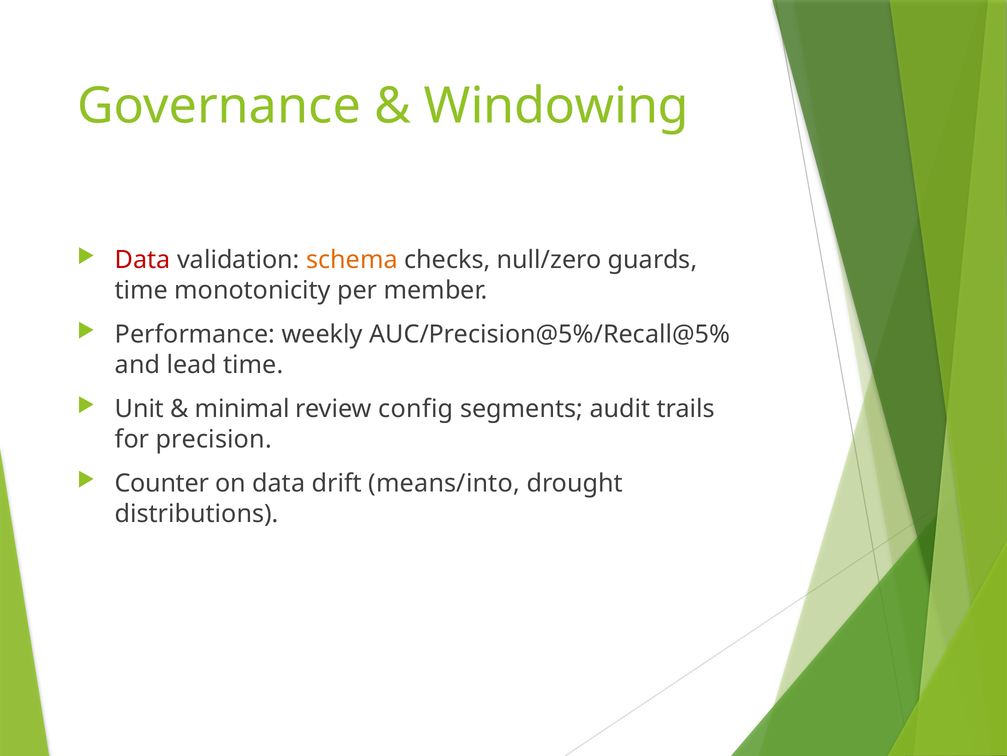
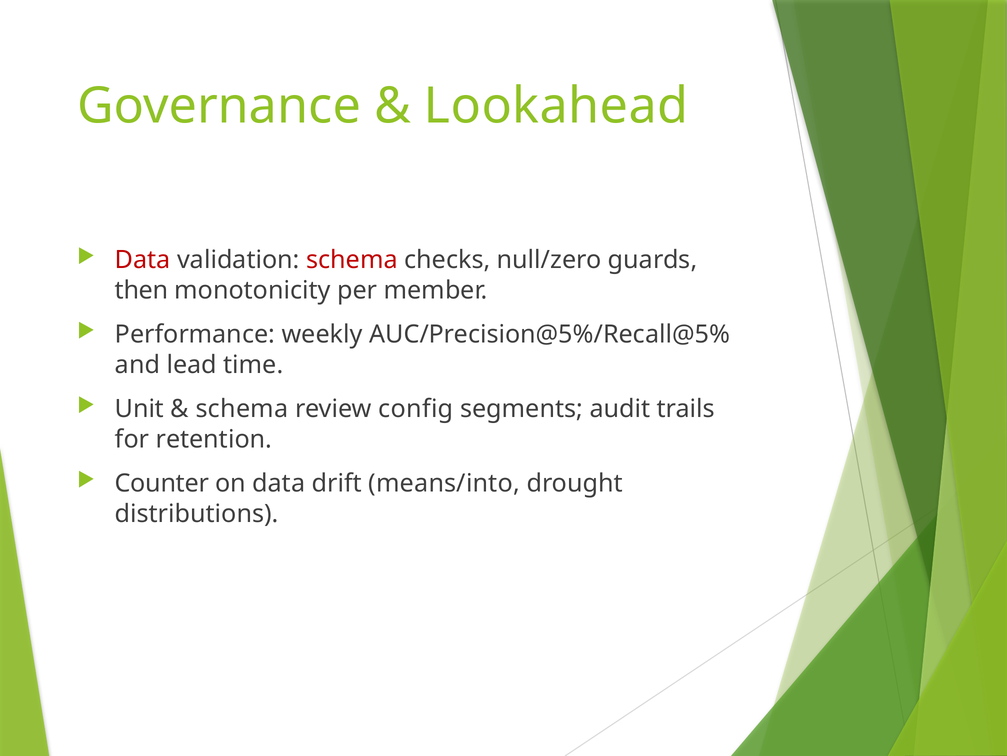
Windowing: Windowing -> Lookahead
schema at (352, 260) colour: orange -> red
time at (141, 290): time -> then
minimal at (242, 409): minimal -> schema
precision: precision -> retention
